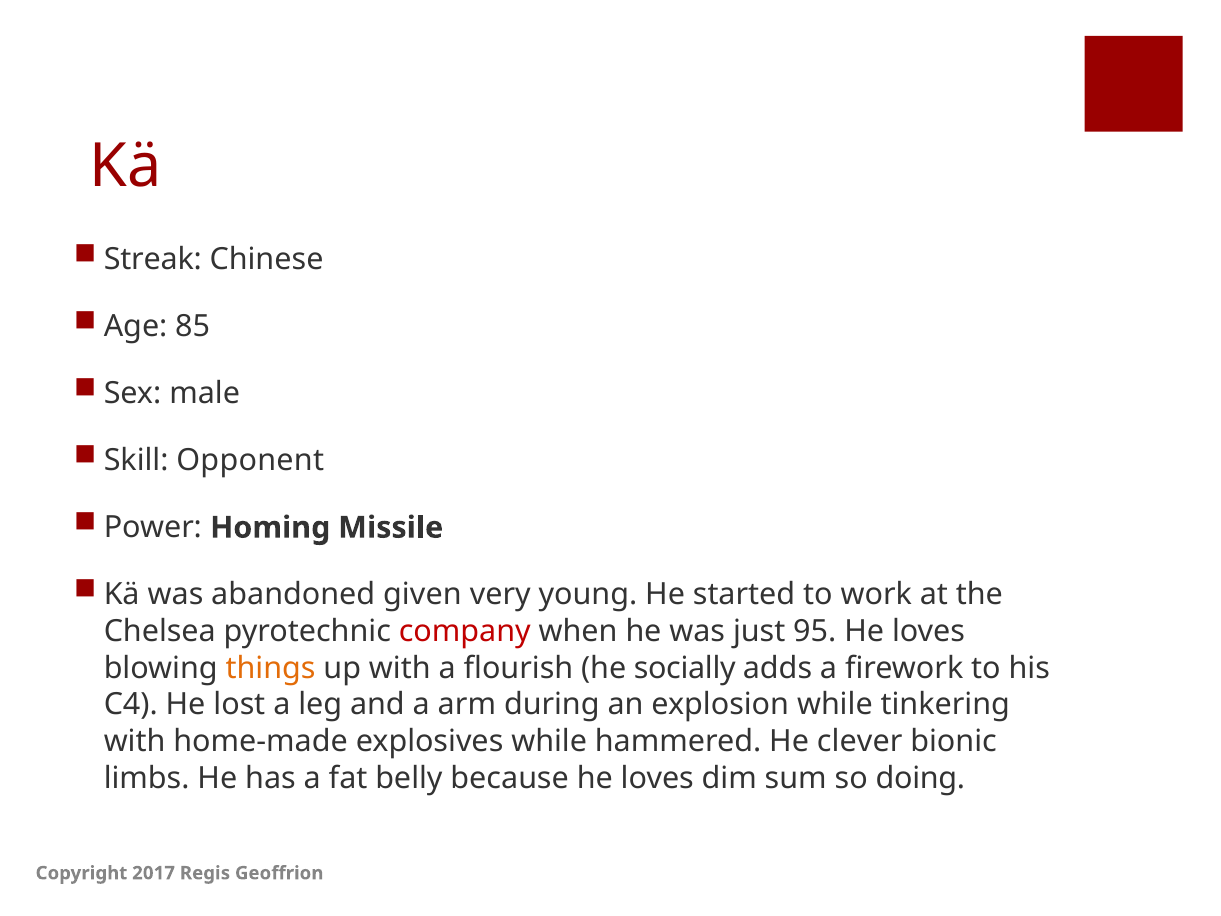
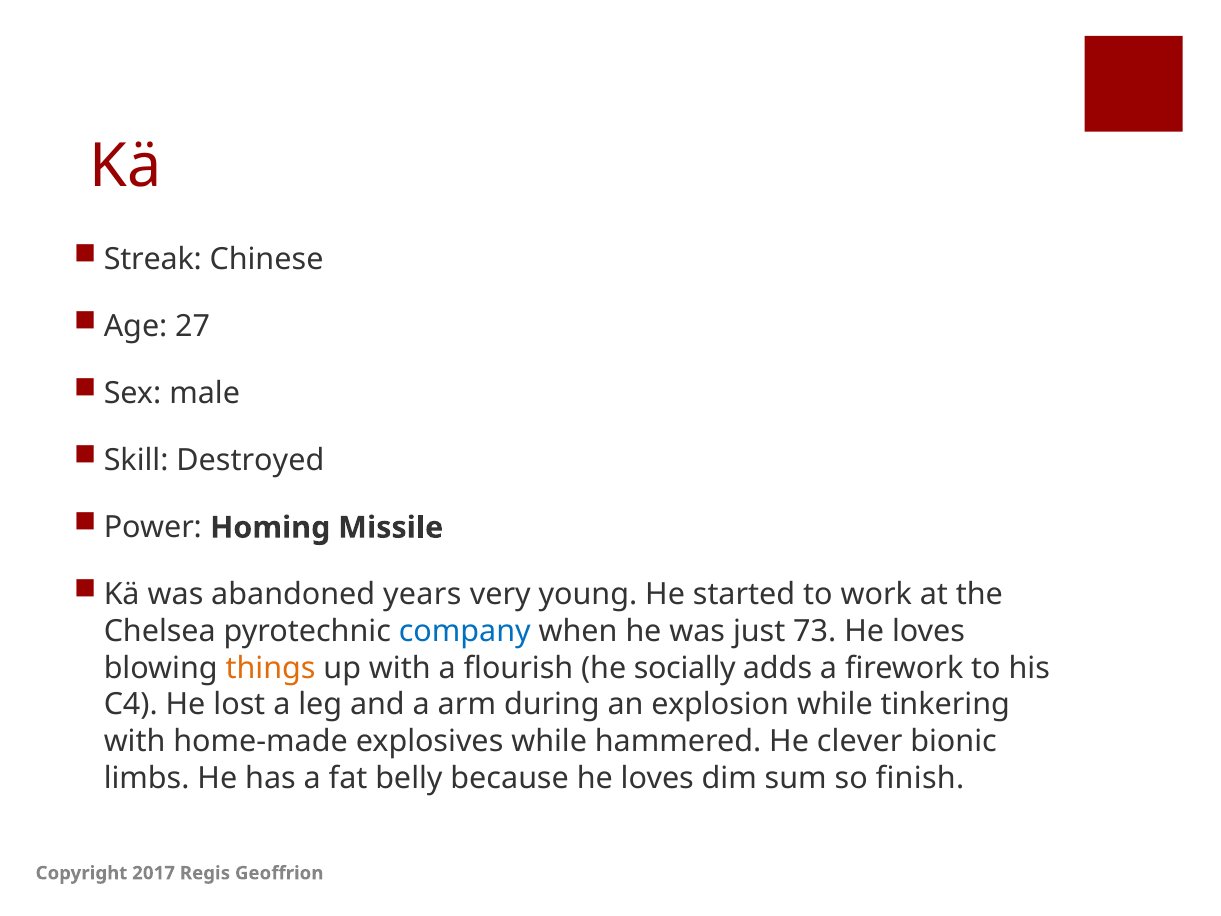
85: 85 -> 27
Opponent: Opponent -> Destroyed
given: given -> years
company colour: red -> blue
95: 95 -> 73
doing: doing -> finish
